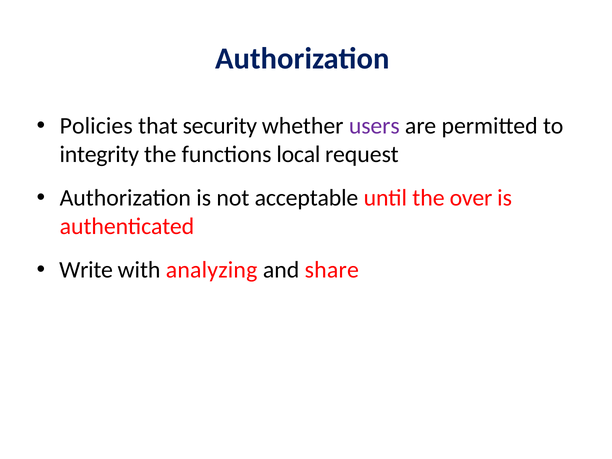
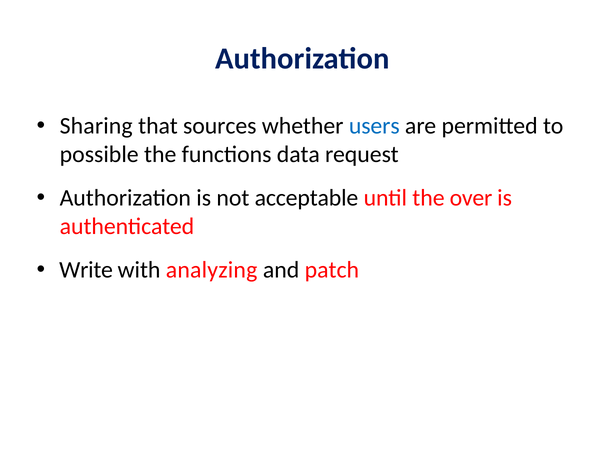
Policies: Policies -> Sharing
security: security -> sources
users colour: purple -> blue
integrity: integrity -> possible
local: local -> data
share: share -> patch
